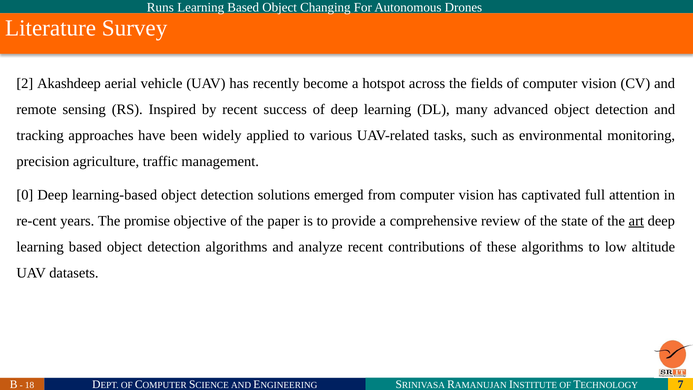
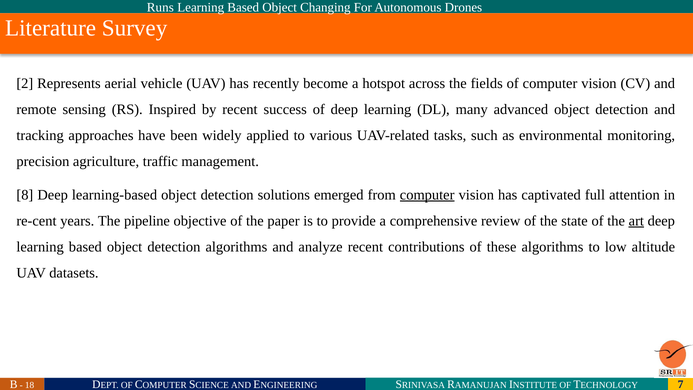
Akashdeep: Akashdeep -> Represents
0: 0 -> 8
computer at (427, 195) underline: none -> present
promise: promise -> pipeline
